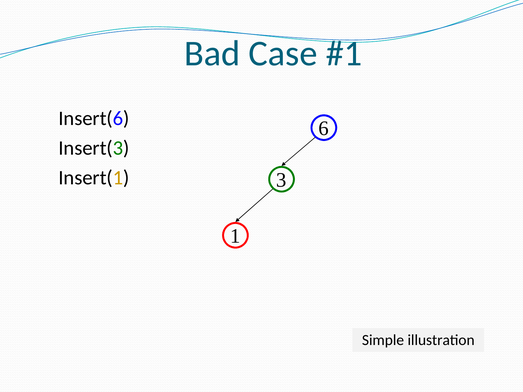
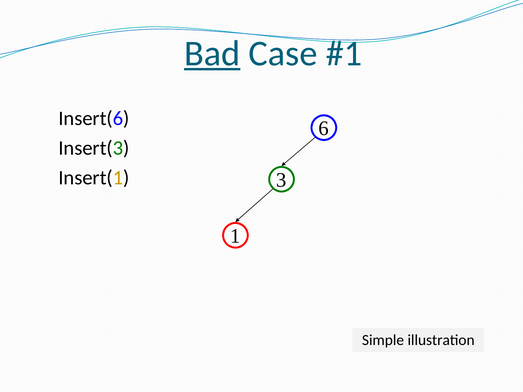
Bad underline: none -> present
